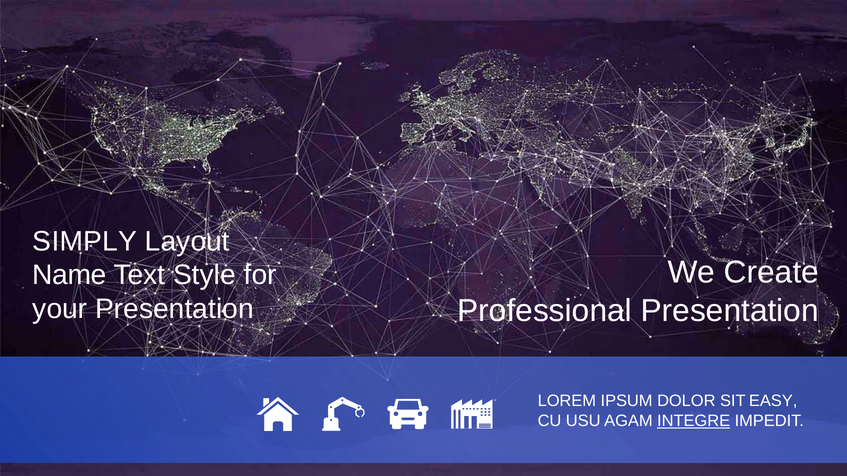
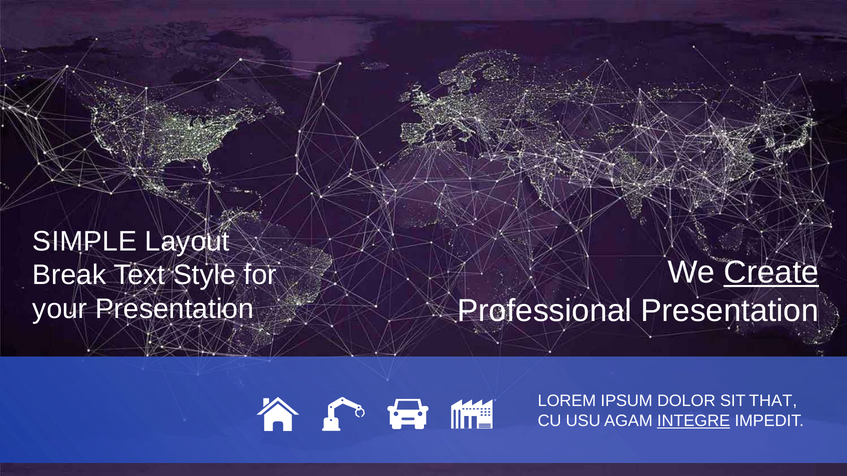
SIMPLY: SIMPLY -> SIMPLE
Create underline: none -> present
Name: Name -> Break
EASY: EASY -> THAT
